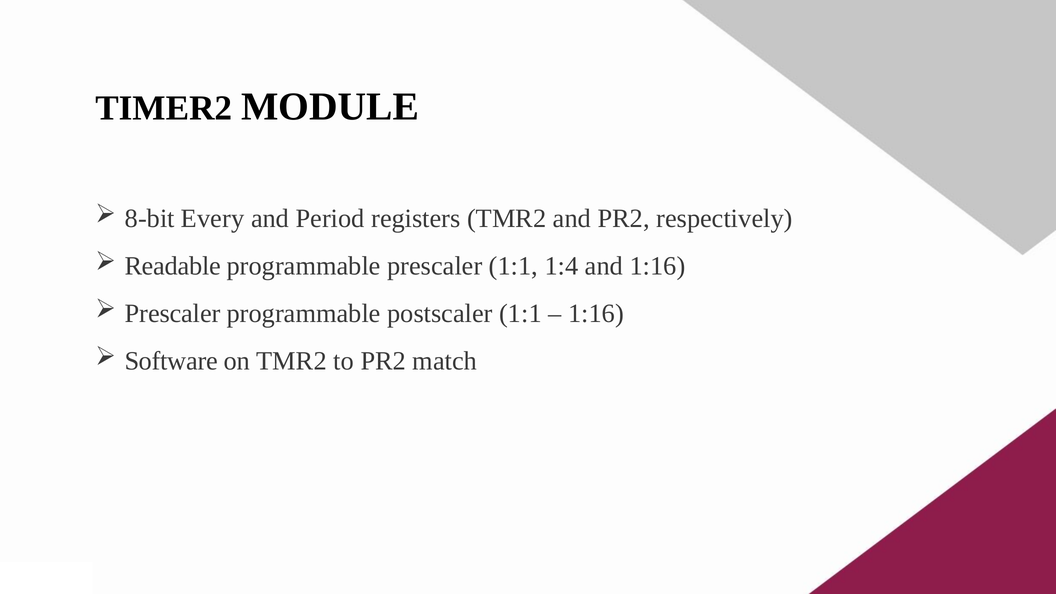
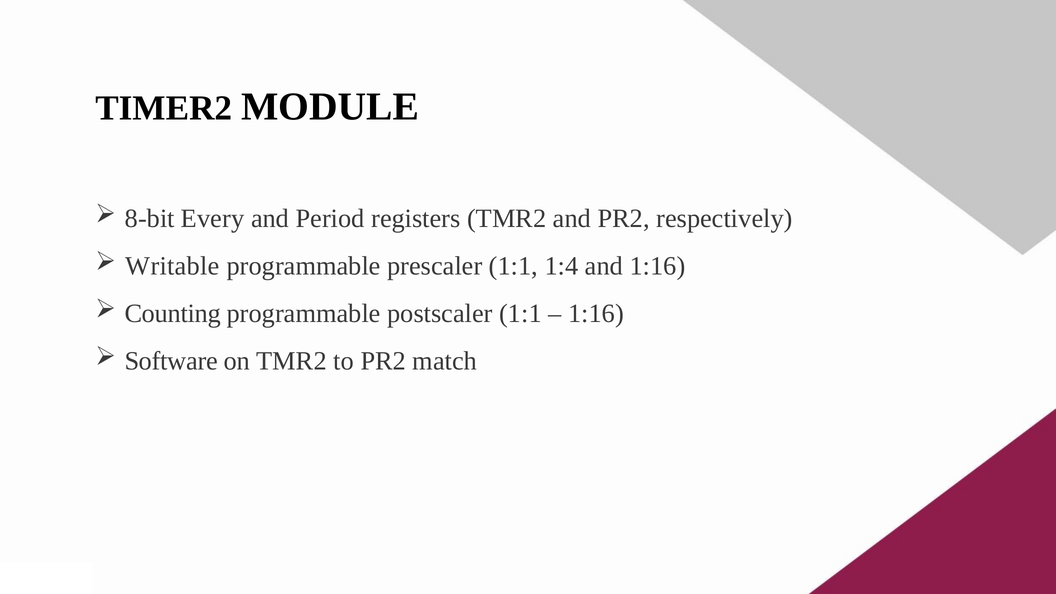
Readable: Readable -> Writable
Prescaler at (173, 313): Prescaler -> Counting
